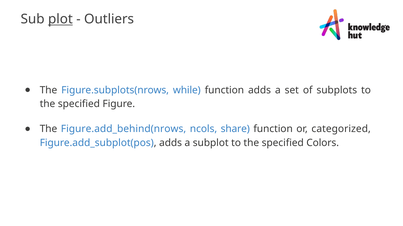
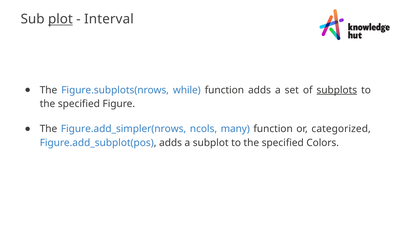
Outliers: Outliers -> Interval
subplots underline: none -> present
Figure.add_behind(nrows: Figure.add_behind(nrows -> Figure.add_simpler(nrows
share: share -> many
